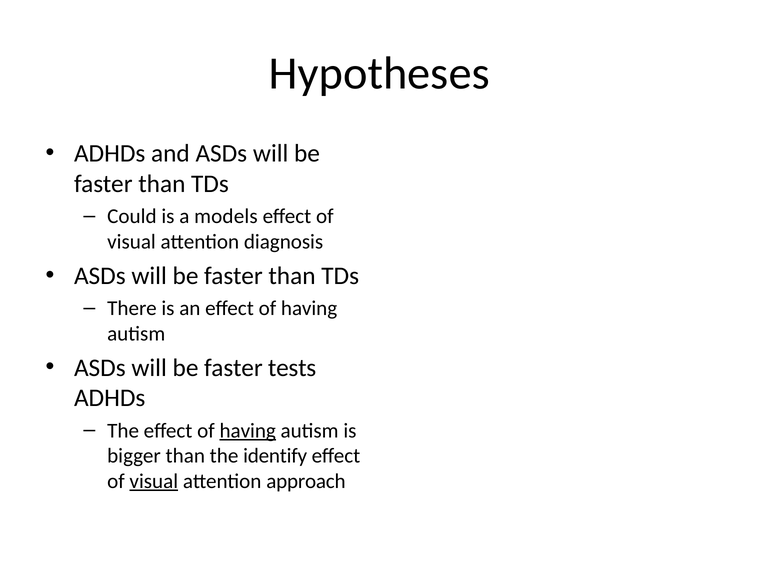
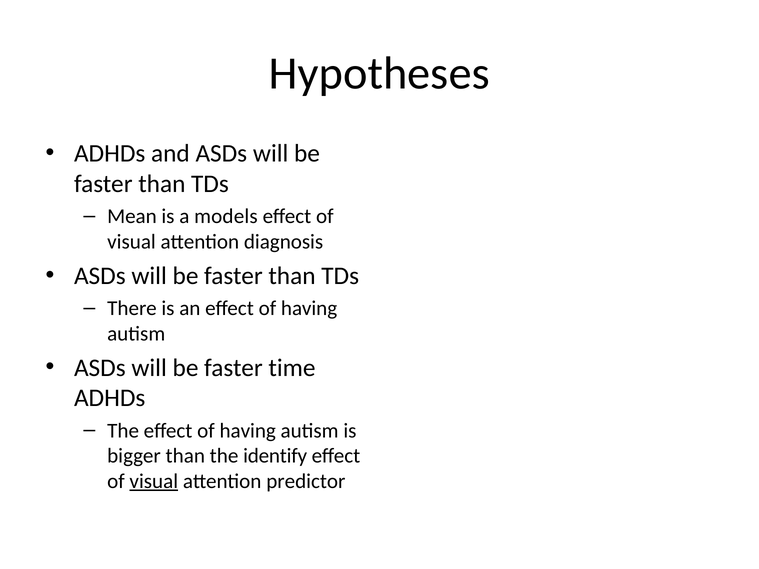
Could: Could -> Mean
tests: tests -> time
having at (248, 431) underline: present -> none
approach: approach -> predictor
